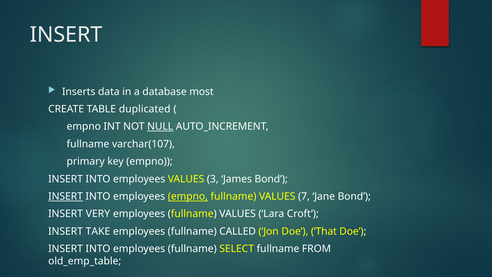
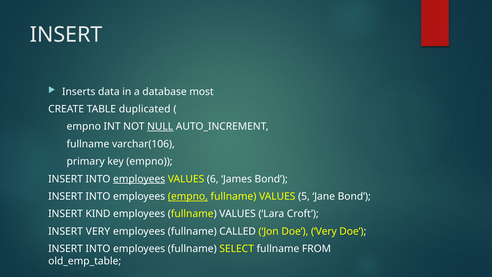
varchar(107: varchar(107 -> varchar(106
employees at (139, 179) underline: none -> present
3: 3 -> 6
INSERT at (66, 196) underline: present -> none
7: 7 -> 5
VERY: VERY -> KIND
INSERT TAKE: TAKE -> VERY
Doe That: That -> Very
